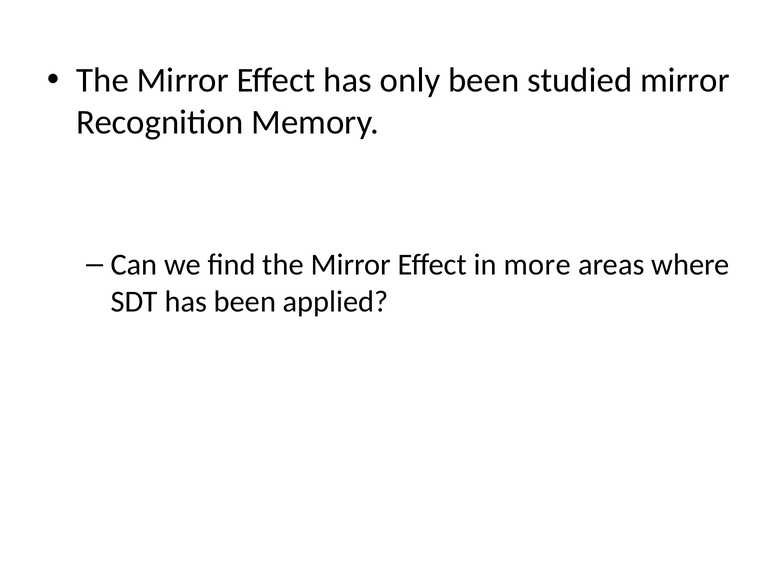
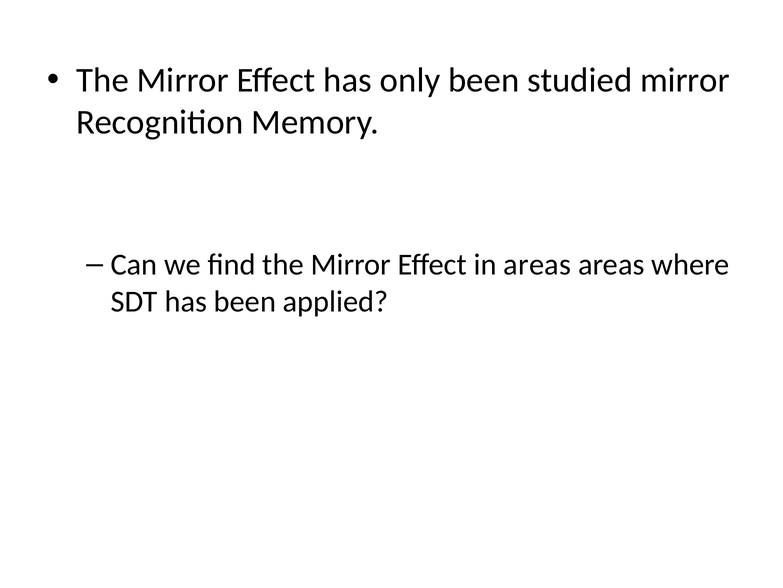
in more: more -> areas
